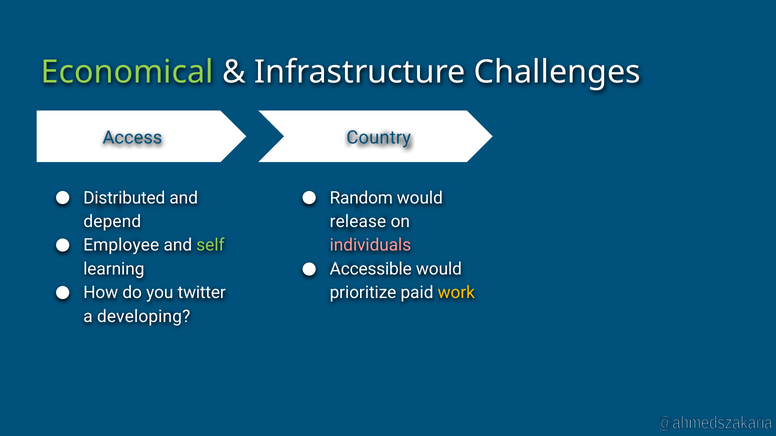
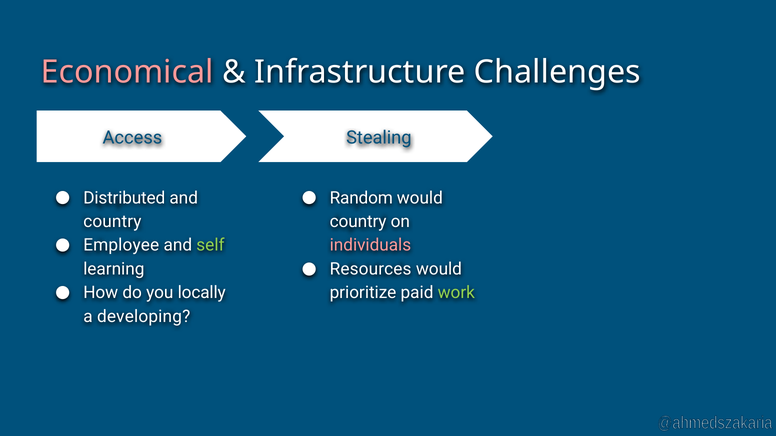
Economical colour: light green -> pink
Country: Country -> Stealing
depend at (112, 222): depend -> country
release at (358, 222): release -> country
Accessible: Accessible -> Resources
twitter: twitter -> locally
work colour: yellow -> light green
